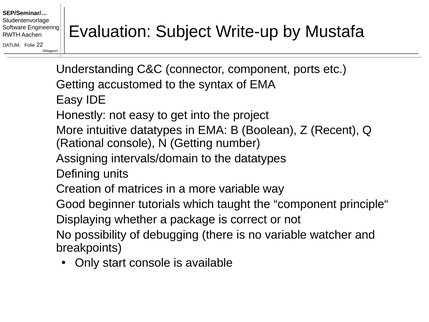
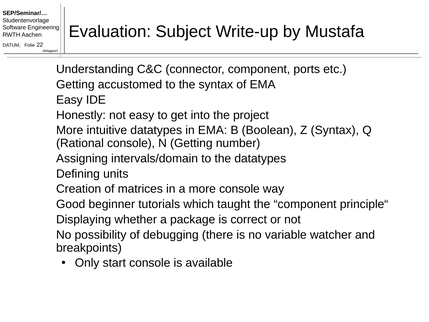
Z Recent: Recent -> Syntax
more variable: variable -> console
